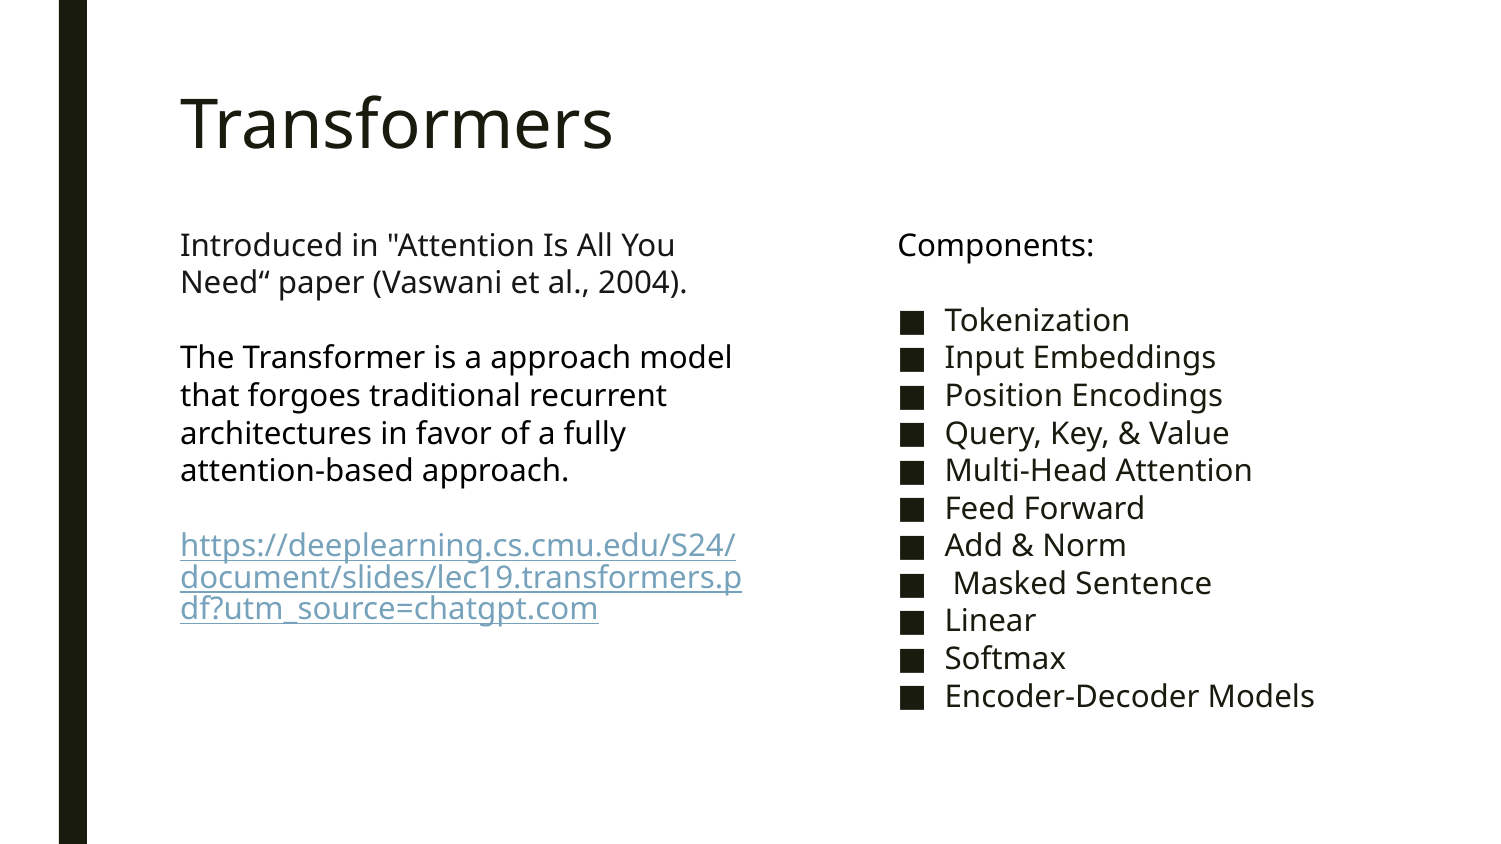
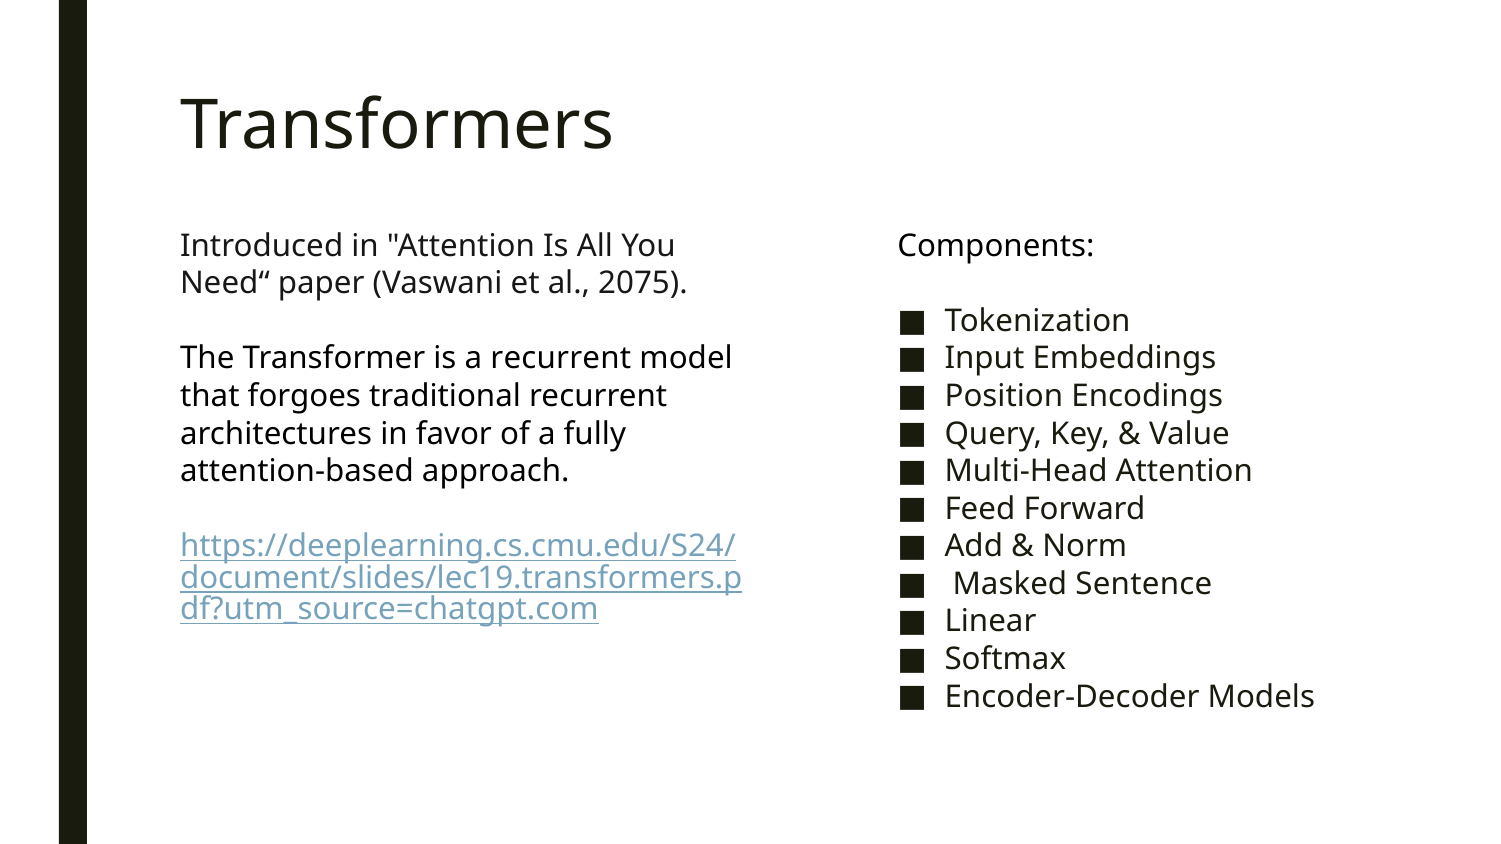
2004: 2004 -> 2075
a approach: approach -> recurrent
